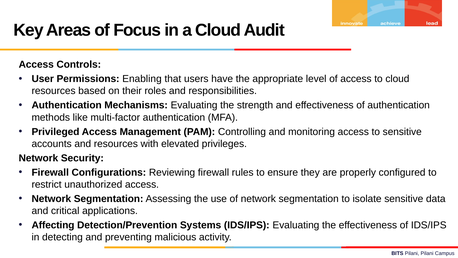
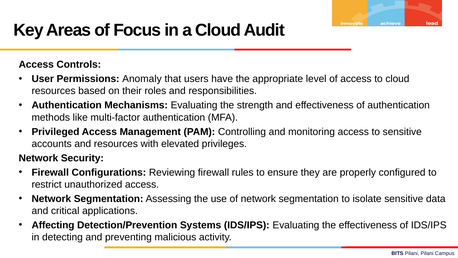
Enabling: Enabling -> Anomaly
